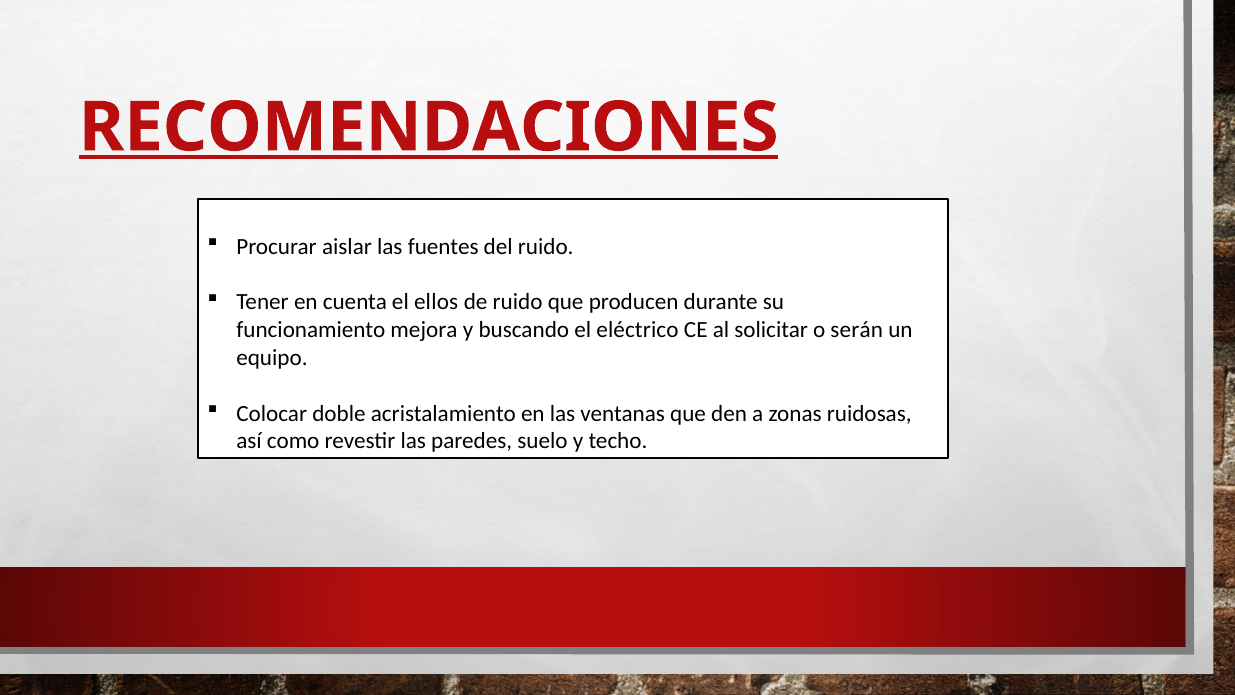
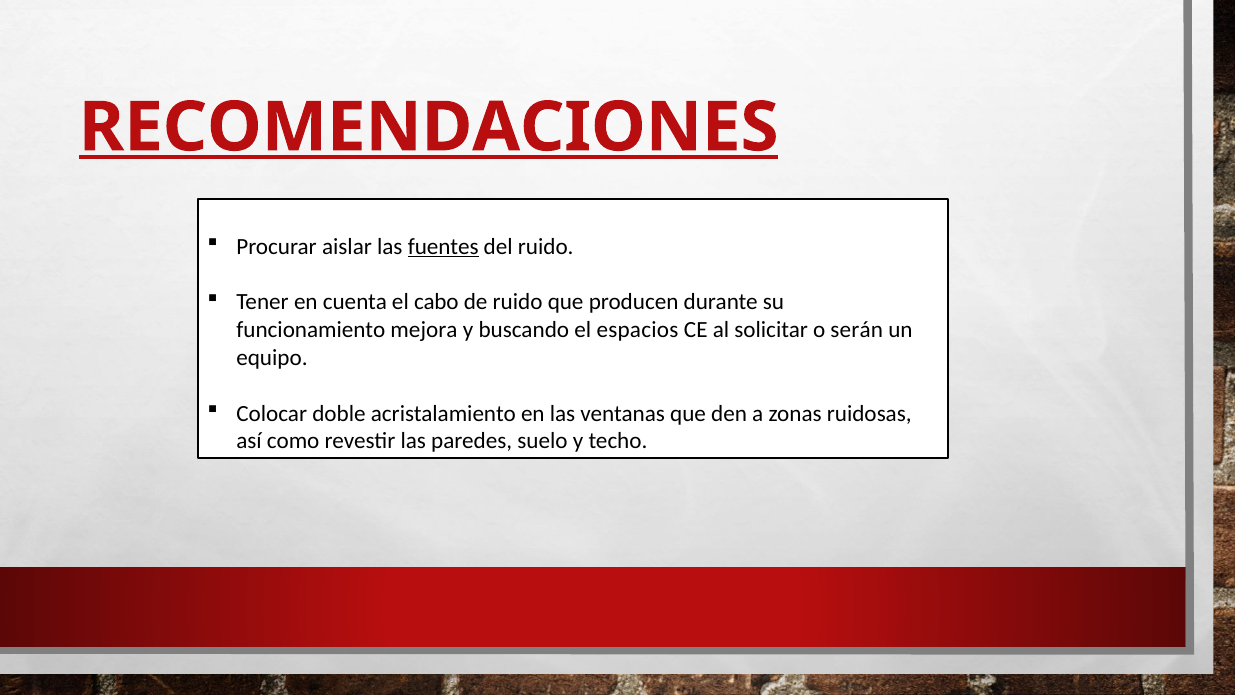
fuentes underline: none -> present
ellos: ellos -> cabo
eléctrico: eléctrico -> espacios
